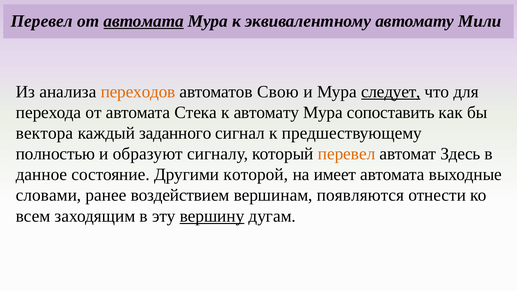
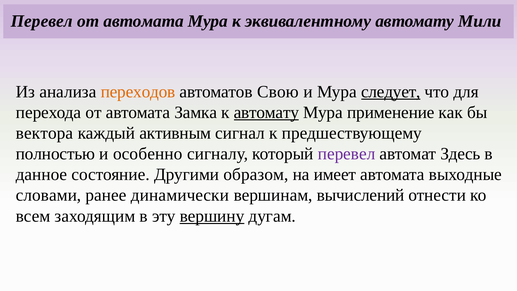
автомата at (144, 21) underline: present -> none
Стека: Стека -> Замка
автомату at (266, 112) underline: none -> present
сопоставить: сопоставить -> применение
заданного: заданного -> активным
образуют: образуют -> особенно
перевел at (347, 154) colour: orange -> purple
которой: которой -> образом
воздействием: воздействием -> динамически
появляются: появляются -> вычислений
